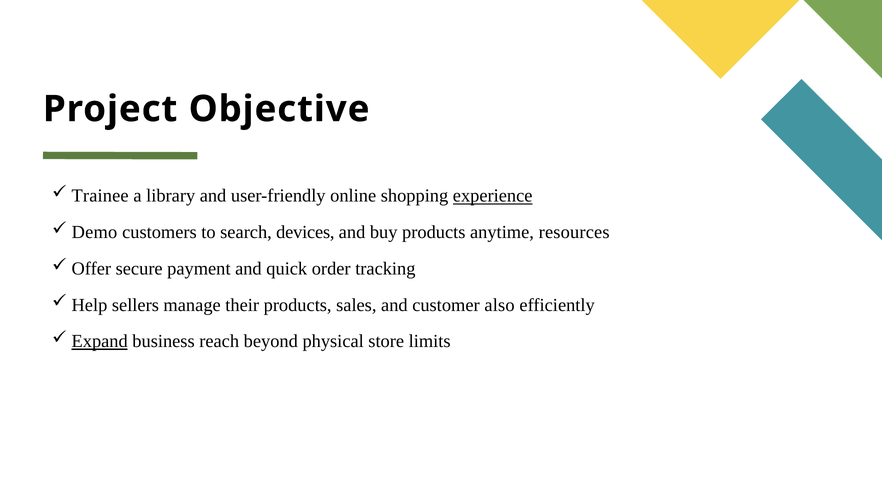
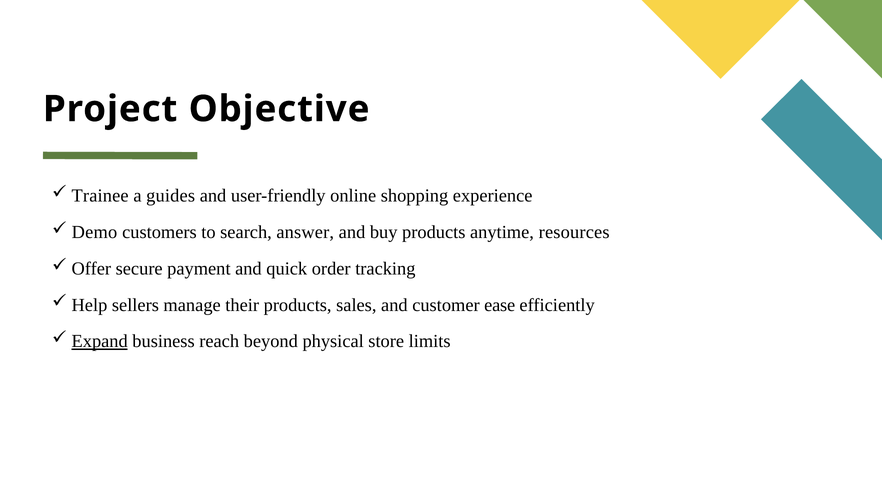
library: library -> guides
experience underline: present -> none
devices: devices -> answer
also: also -> ease
